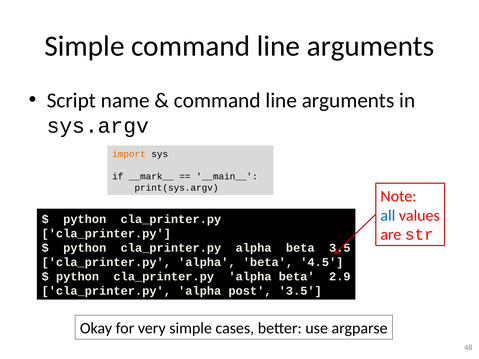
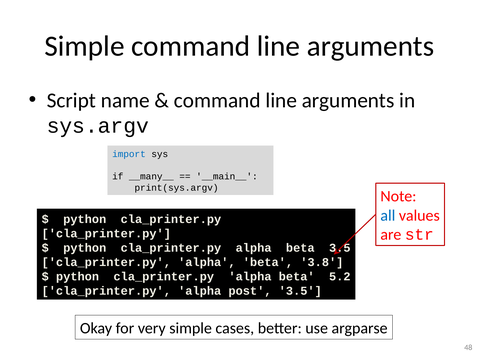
import colour: orange -> blue
__mark__: __mark__ -> __many__
4.5: 4.5 -> 3.8
2.9: 2.9 -> 5.2
